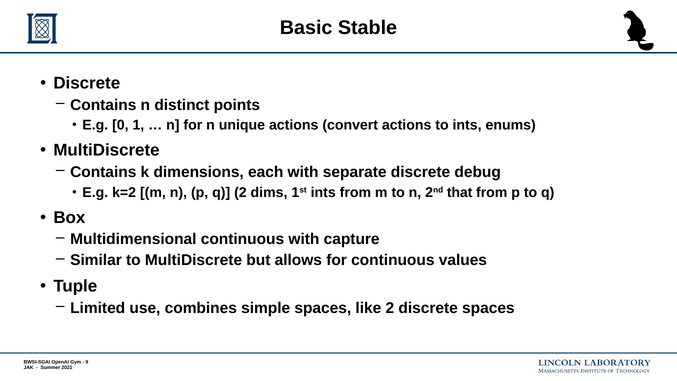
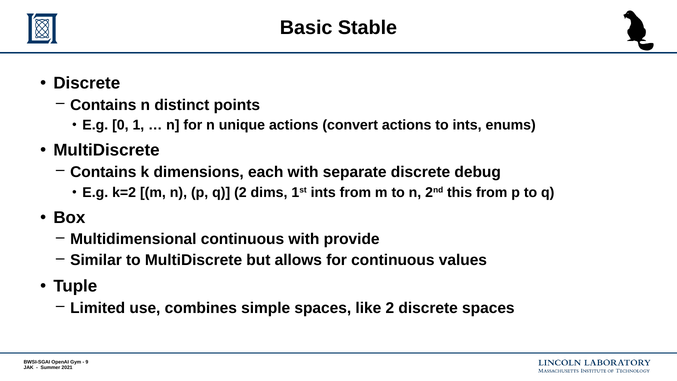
that: that -> this
capture: capture -> provide
